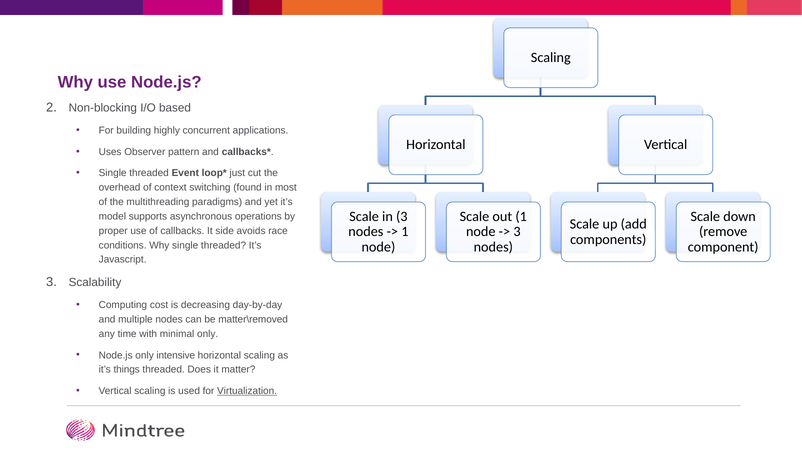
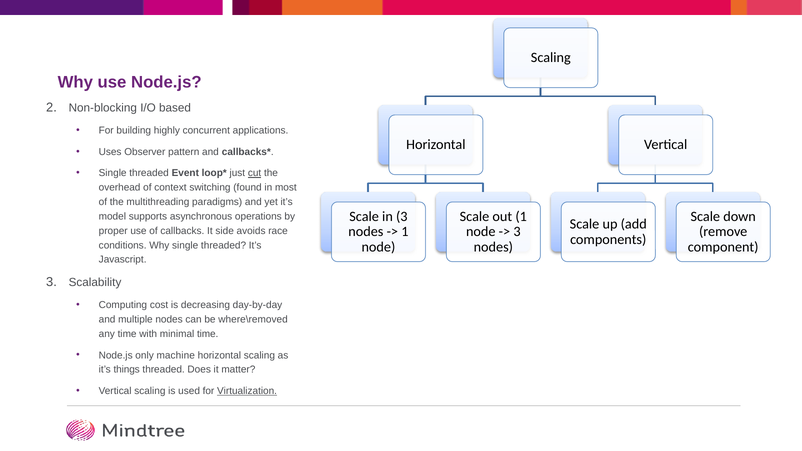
cut underline: none -> present
matter\removed: matter\removed -> where\removed
minimal only: only -> time
intensive: intensive -> machine
